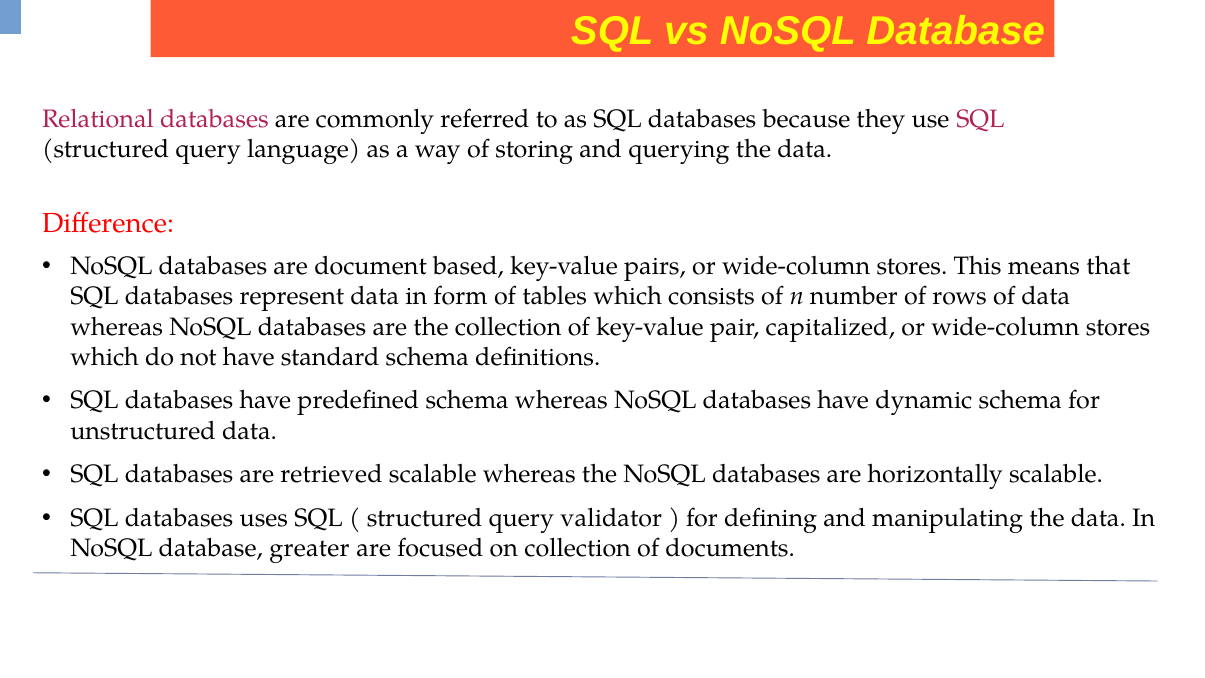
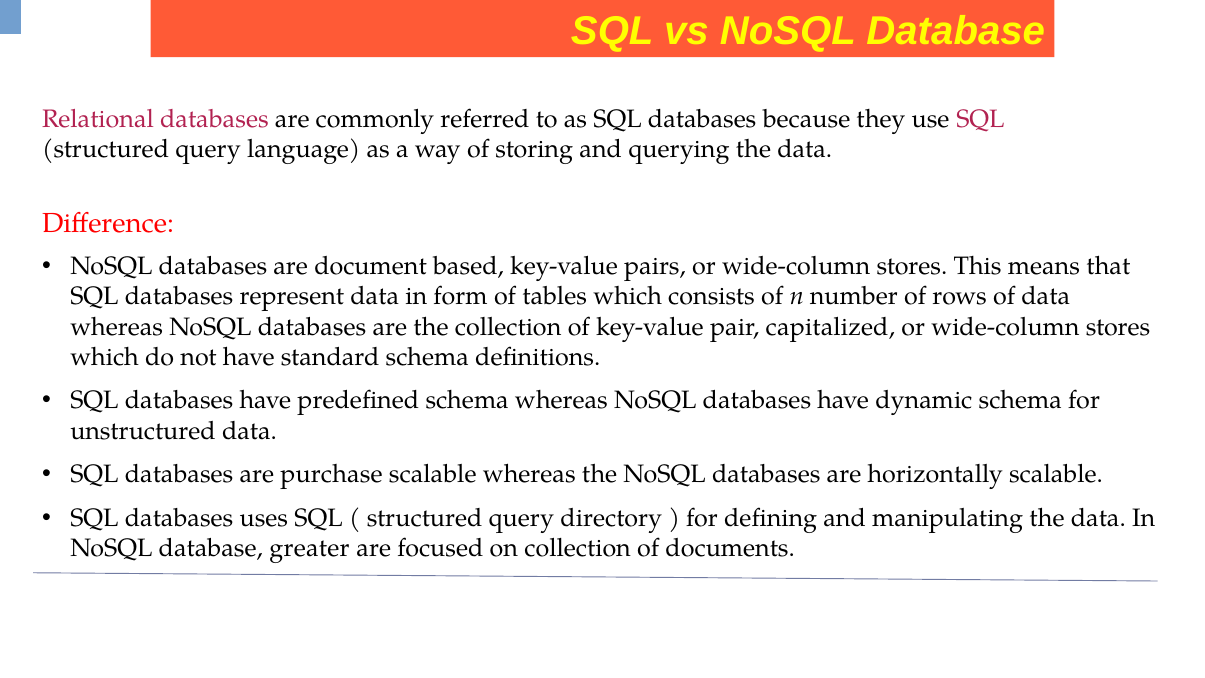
retrieved: retrieved -> purchase
validator: validator -> directory
